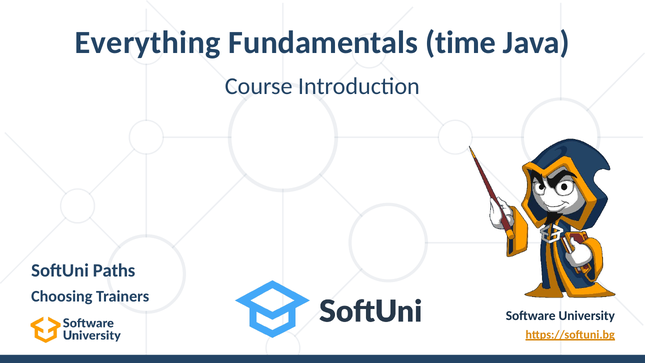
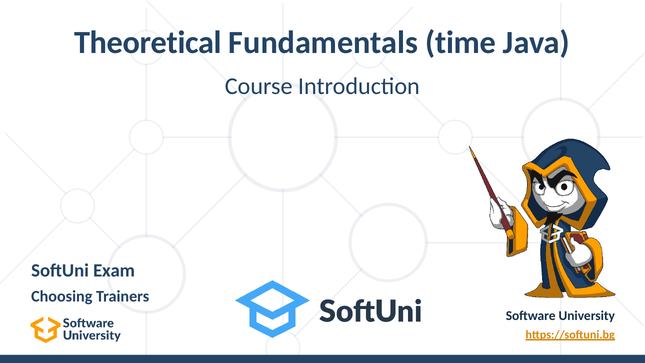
Everything: Everything -> Theoretical
Paths: Paths -> Exam
